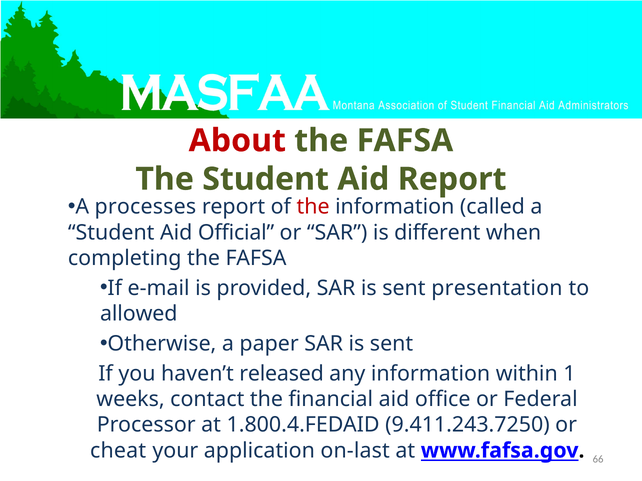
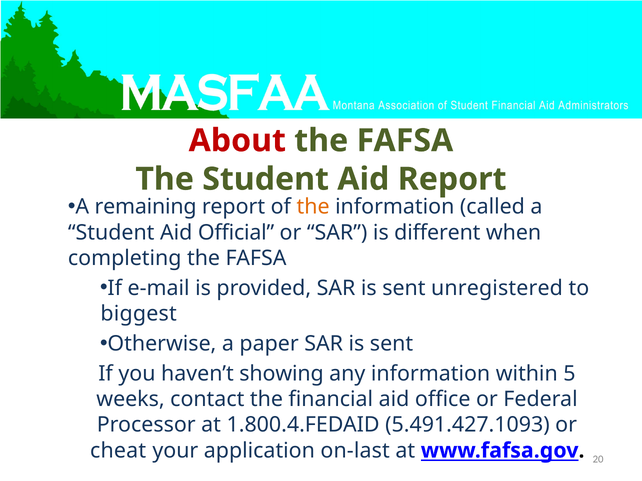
processes: processes -> remaining
the at (313, 207) colour: red -> orange
presentation: presentation -> unregistered
allowed: allowed -> biggest
released: released -> showing
1: 1 -> 5
9.411.243.7250: 9.411.243.7250 -> 5.491.427.1093
66: 66 -> 20
